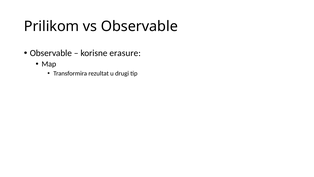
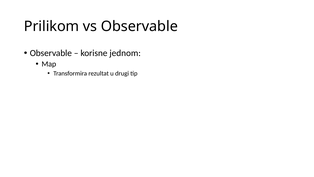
erasure: erasure -> jednom
